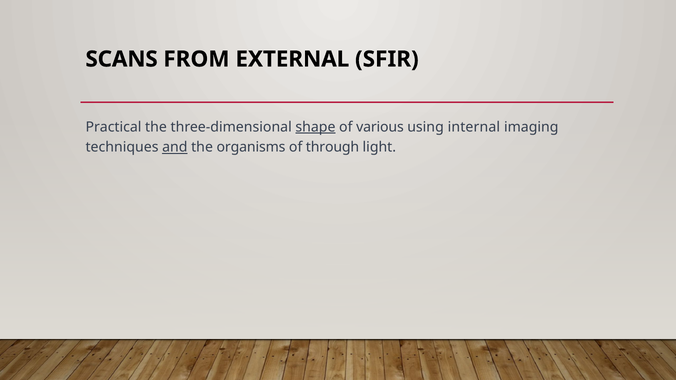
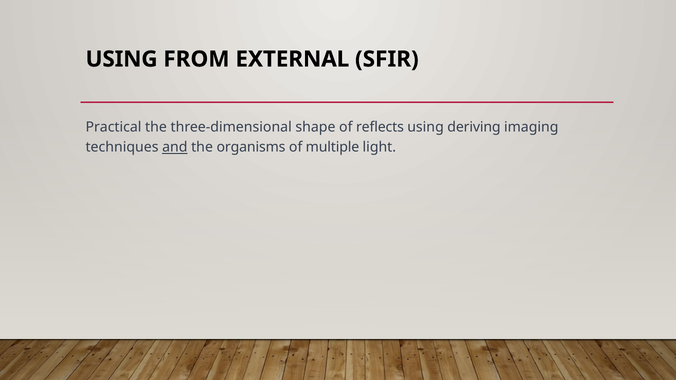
SCANS at (122, 59): SCANS -> USING
shape underline: present -> none
various: various -> reflects
internal: internal -> deriving
through: through -> multiple
